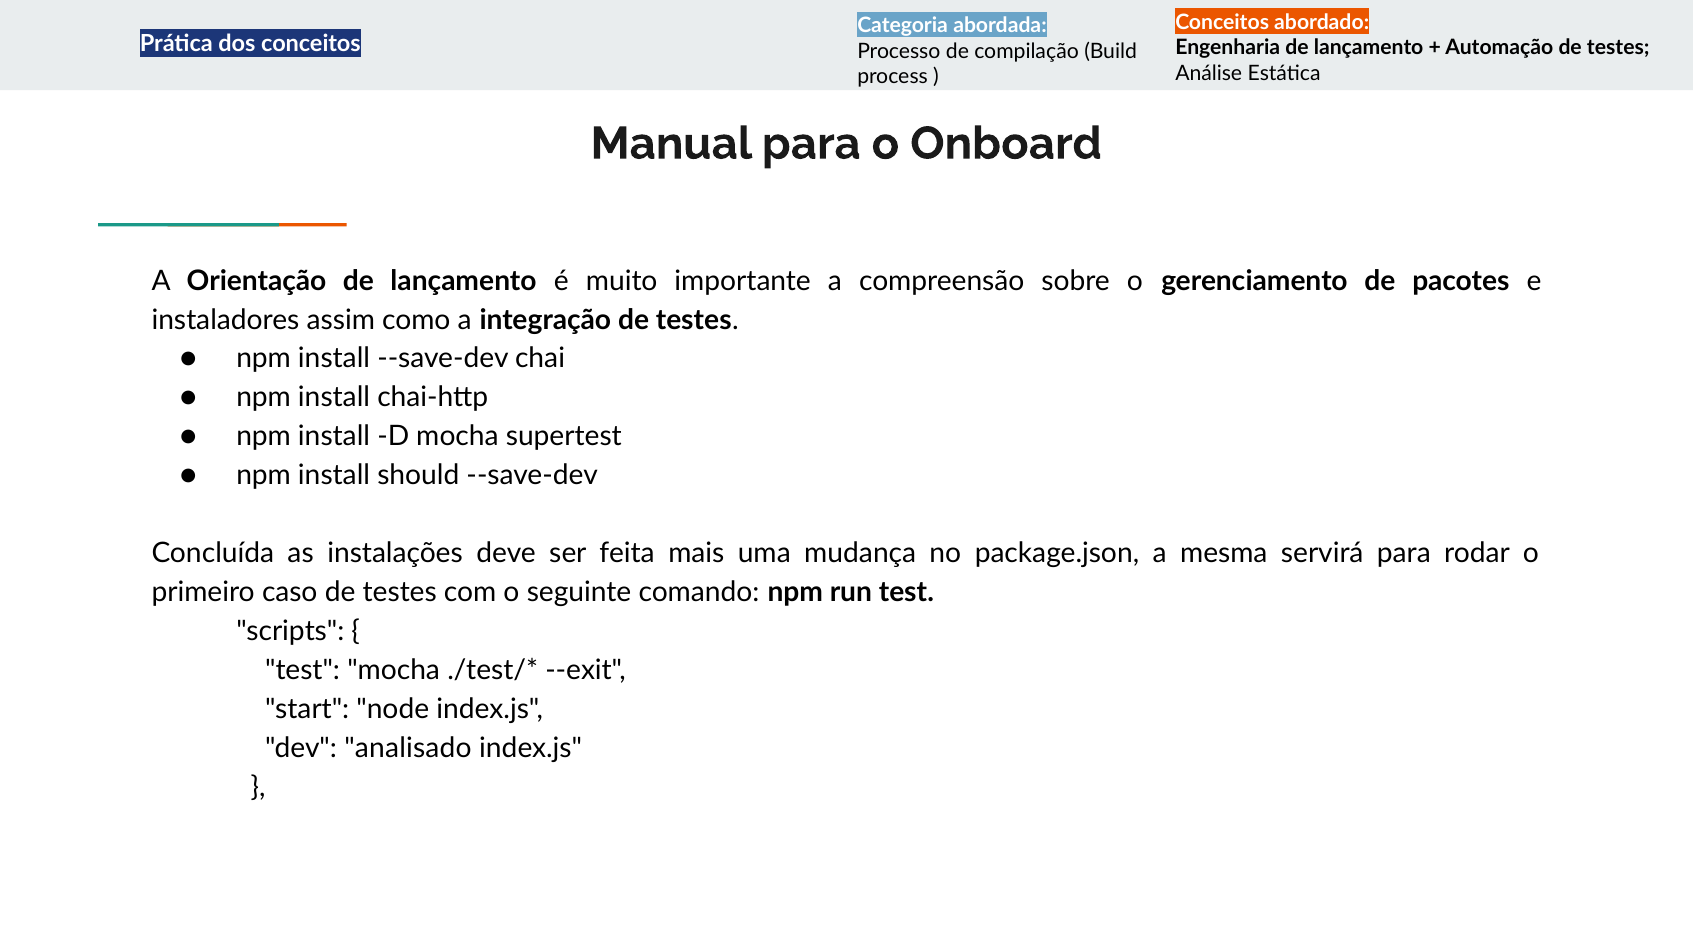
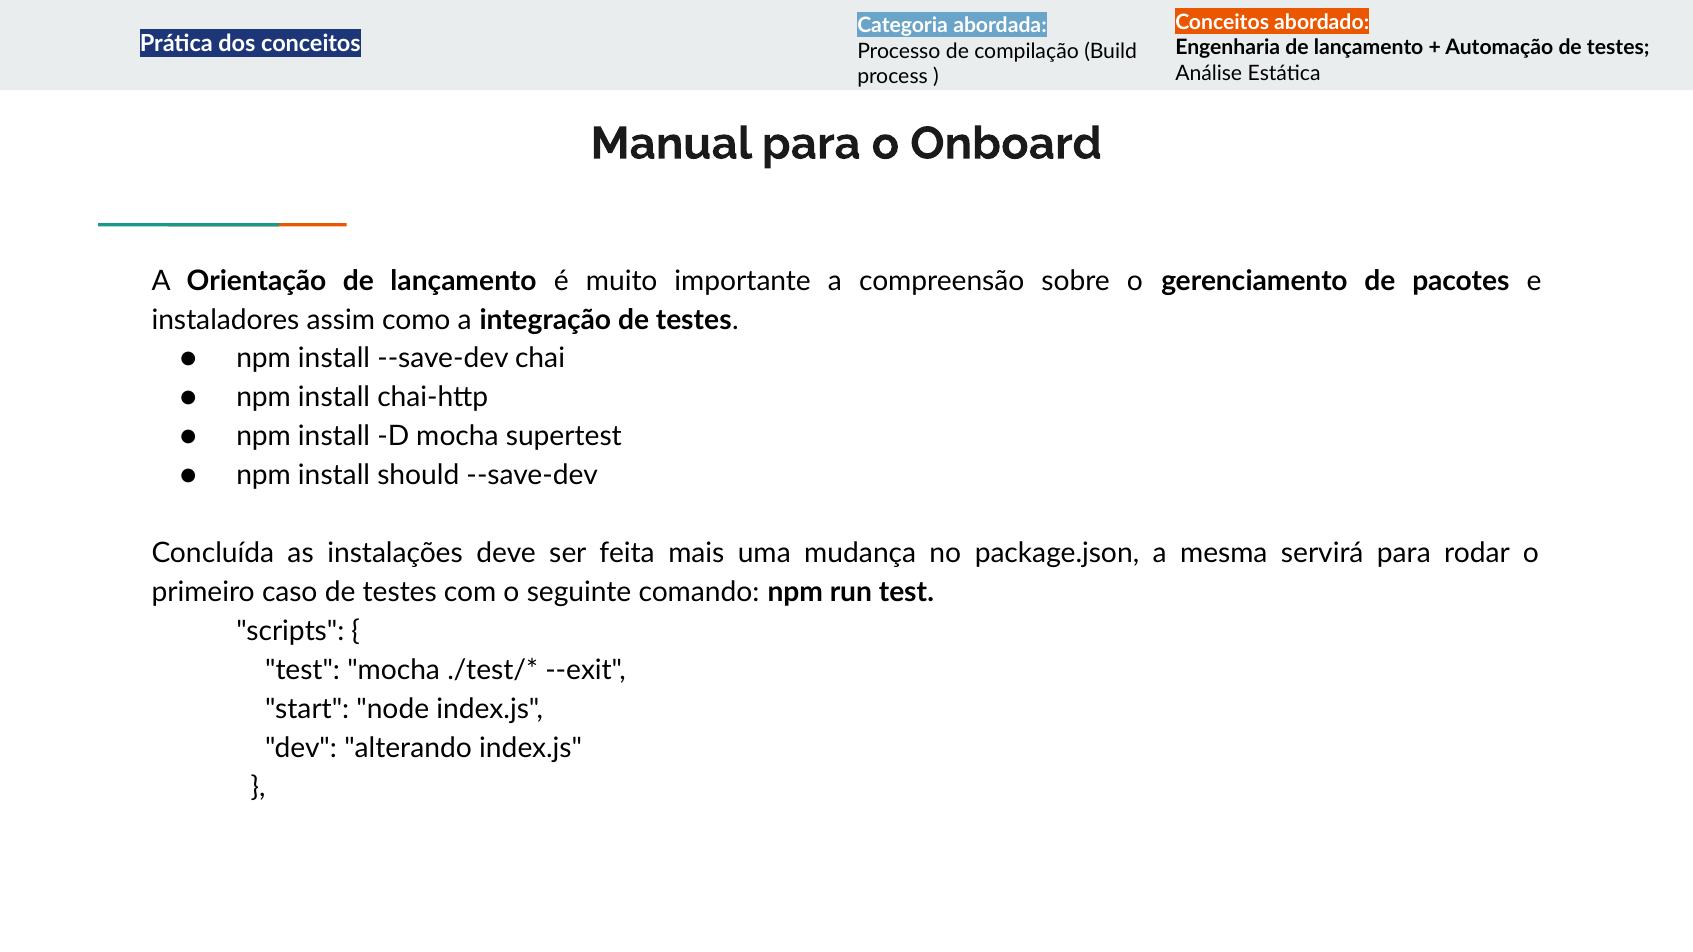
analisado: analisado -> alterando
